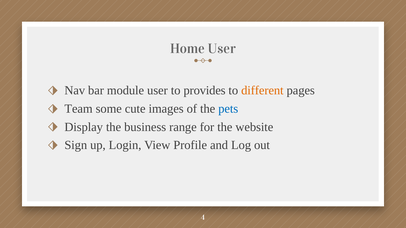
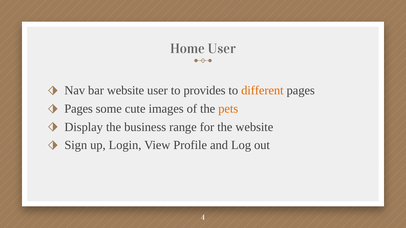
bar module: module -> website
Team at (79, 109): Team -> Pages
pets colour: blue -> orange
